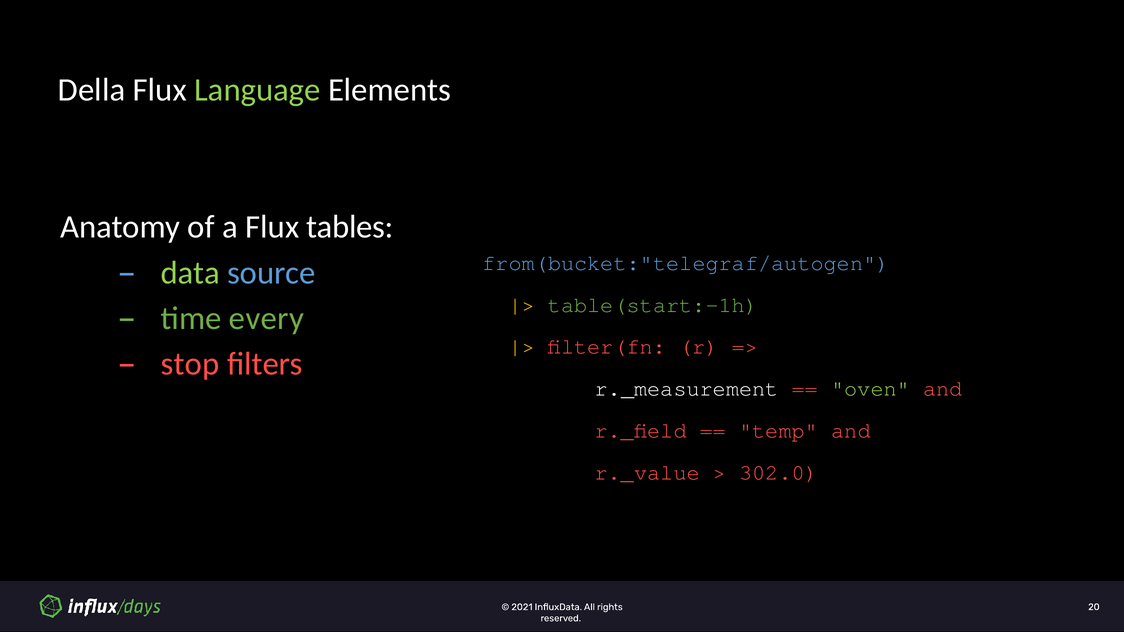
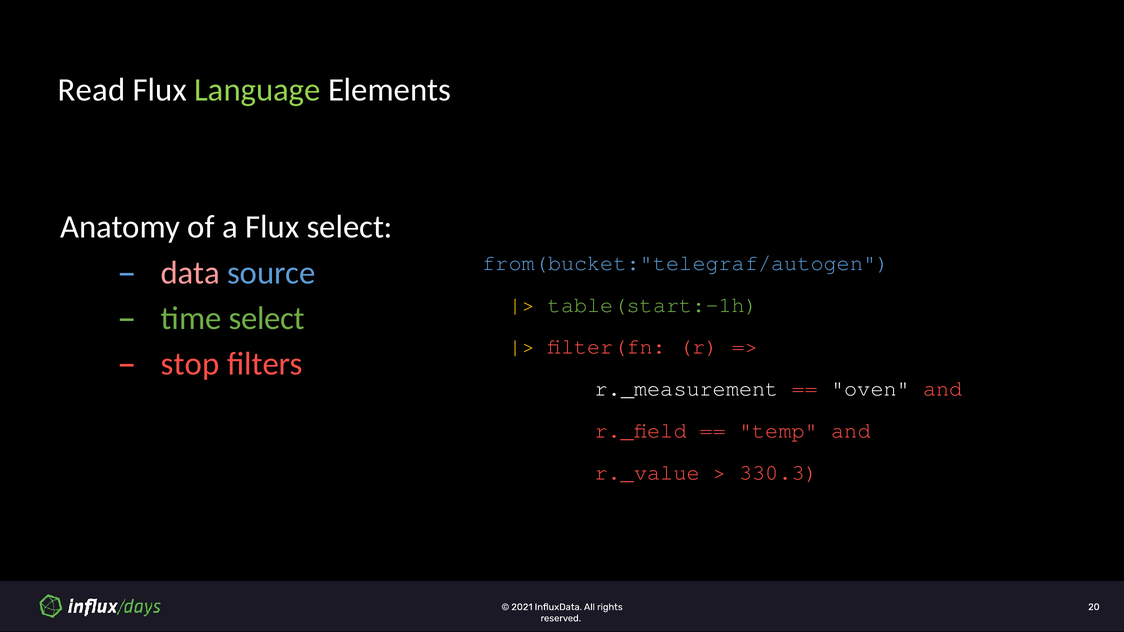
Della: Della -> Read
Flux tables: tables -> select
data colour: light green -> pink
time every: every -> select
oven colour: light green -> white
302.0: 302.0 -> 330.3
